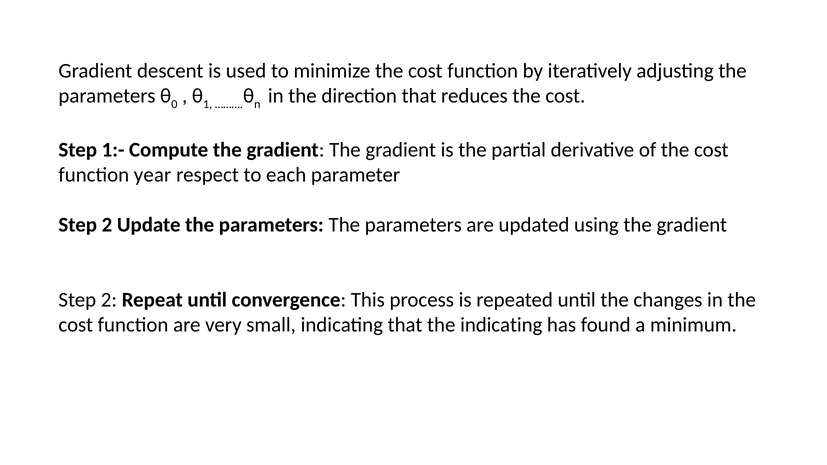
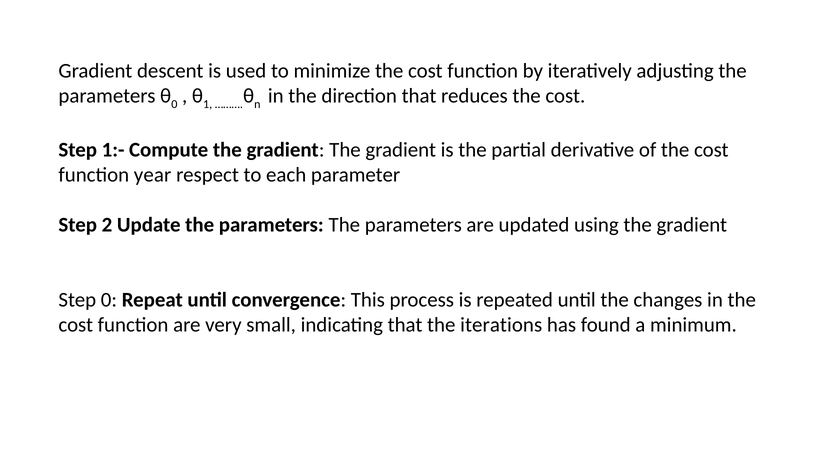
2 at (109, 300): 2 -> 0
the indicating: indicating -> iterations
